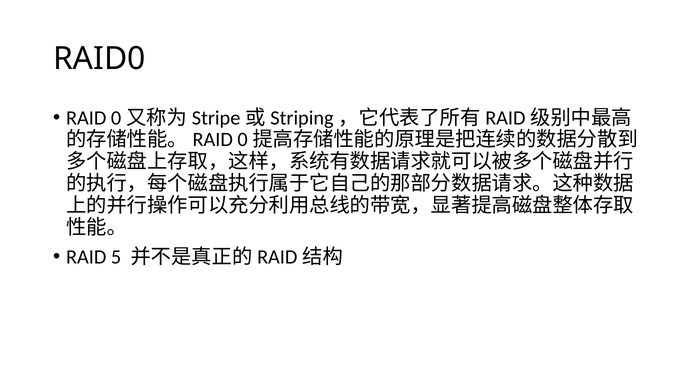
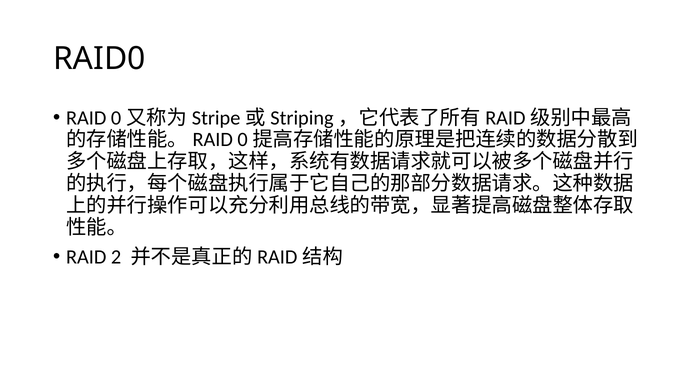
5: 5 -> 2
